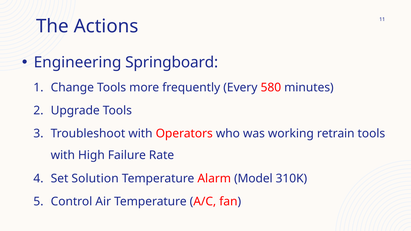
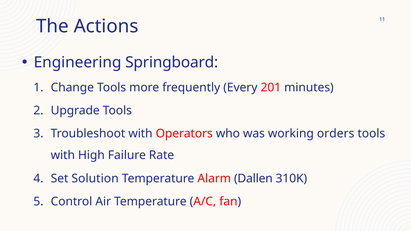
580: 580 -> 201
retrain: retrain -> orders
Model: Model -> Dallen
